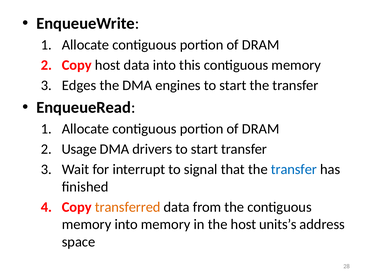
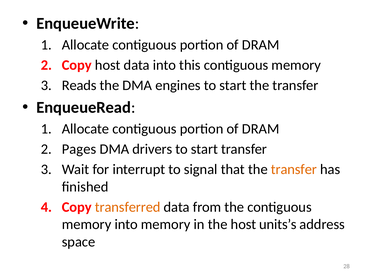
Edges: Edges -> Reads
Usage: Usage -> Pages
transfer at (294, 169) colour: blue -> orange
